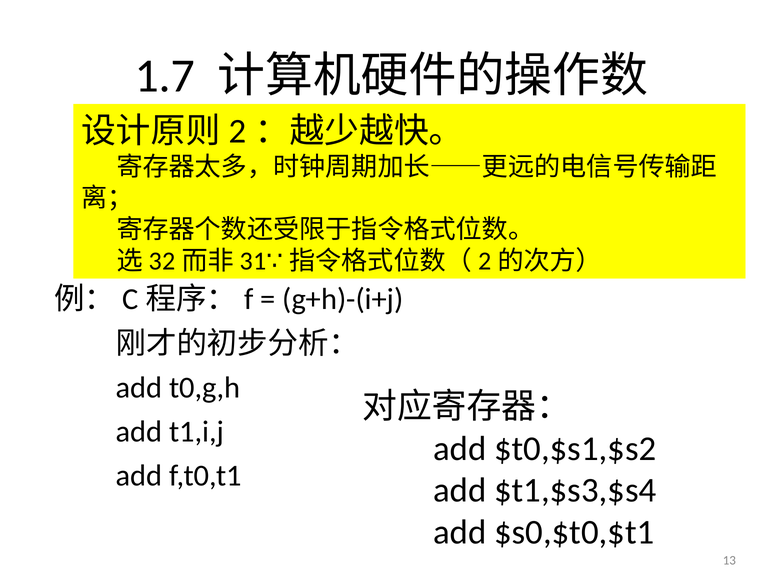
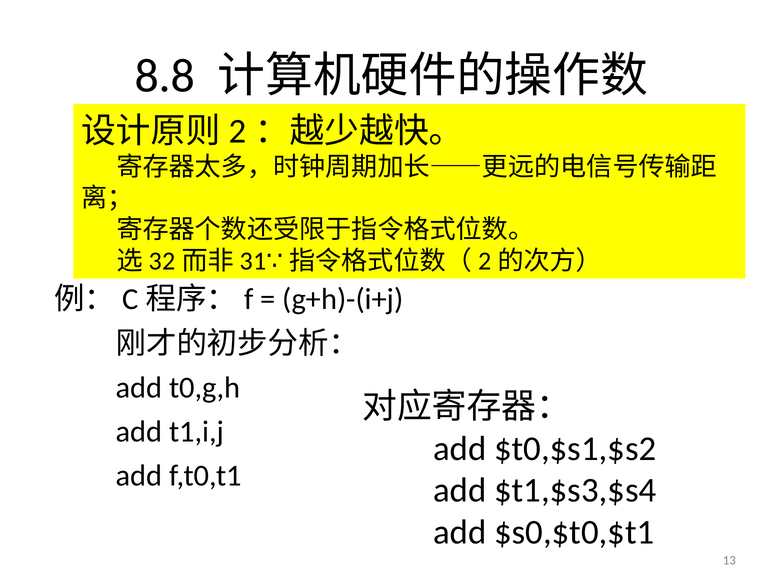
1.7: 1.7 -> 8.8
